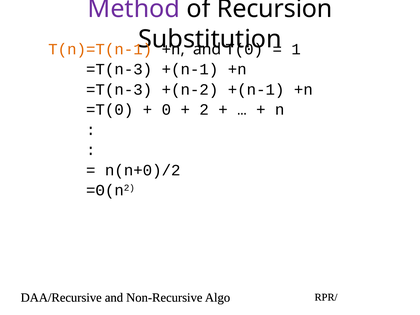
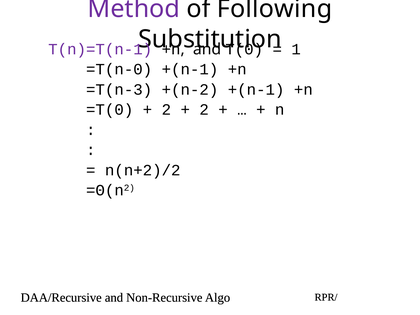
Recursion: Recursion -> Following
T(n)=T(n-1 colour: orange -> purple
=T(n-3 at (119, 69): =T(n-3 -> =T(n-0
0 at (166, 110): 0 -> 2
n(n+0)/2: n(n+0)/2 -> n(n+2)/2
